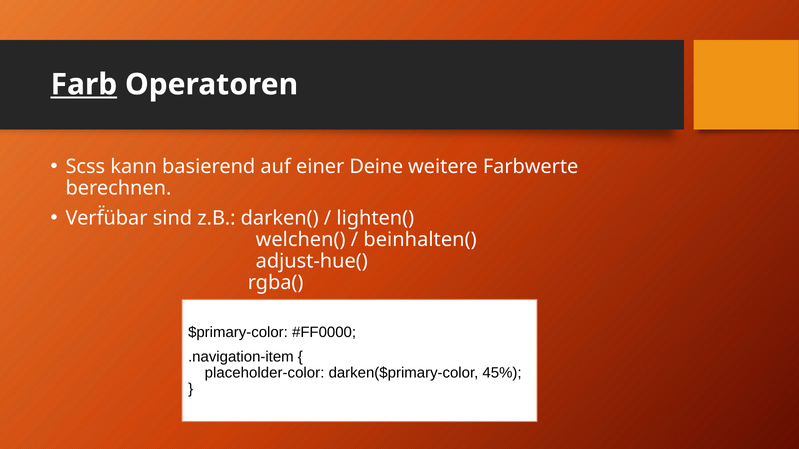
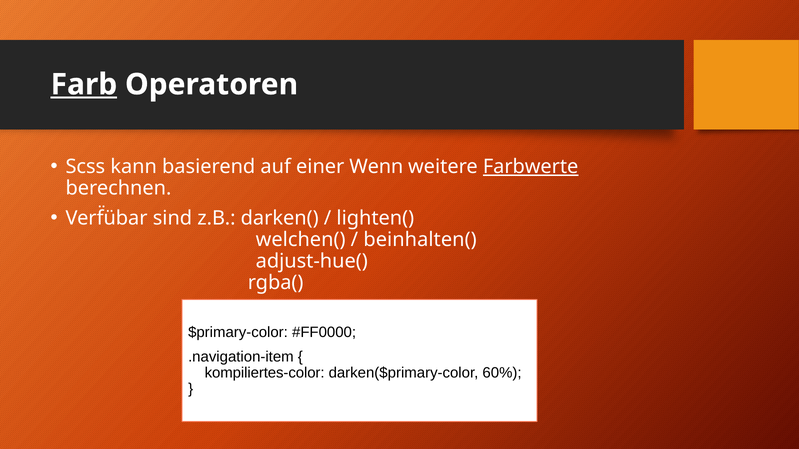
Deine: Deine -> Wenn
Farbwerte underline: none -> present
placeholder-color: placeholder-color -> kompiliertes-color
45%: 45% -> 60%
